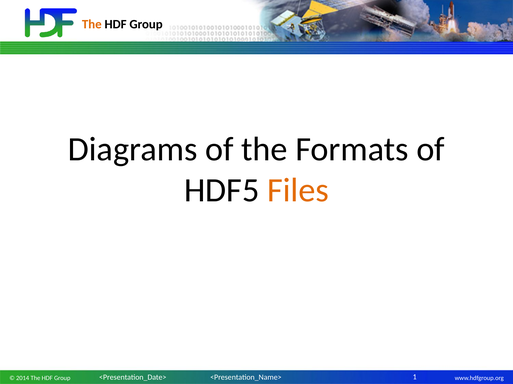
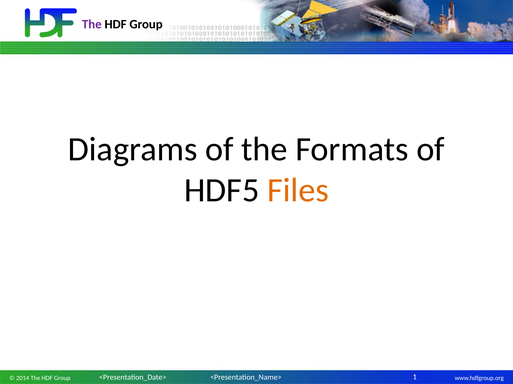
The at (92, 24) colour: orange -> purple
